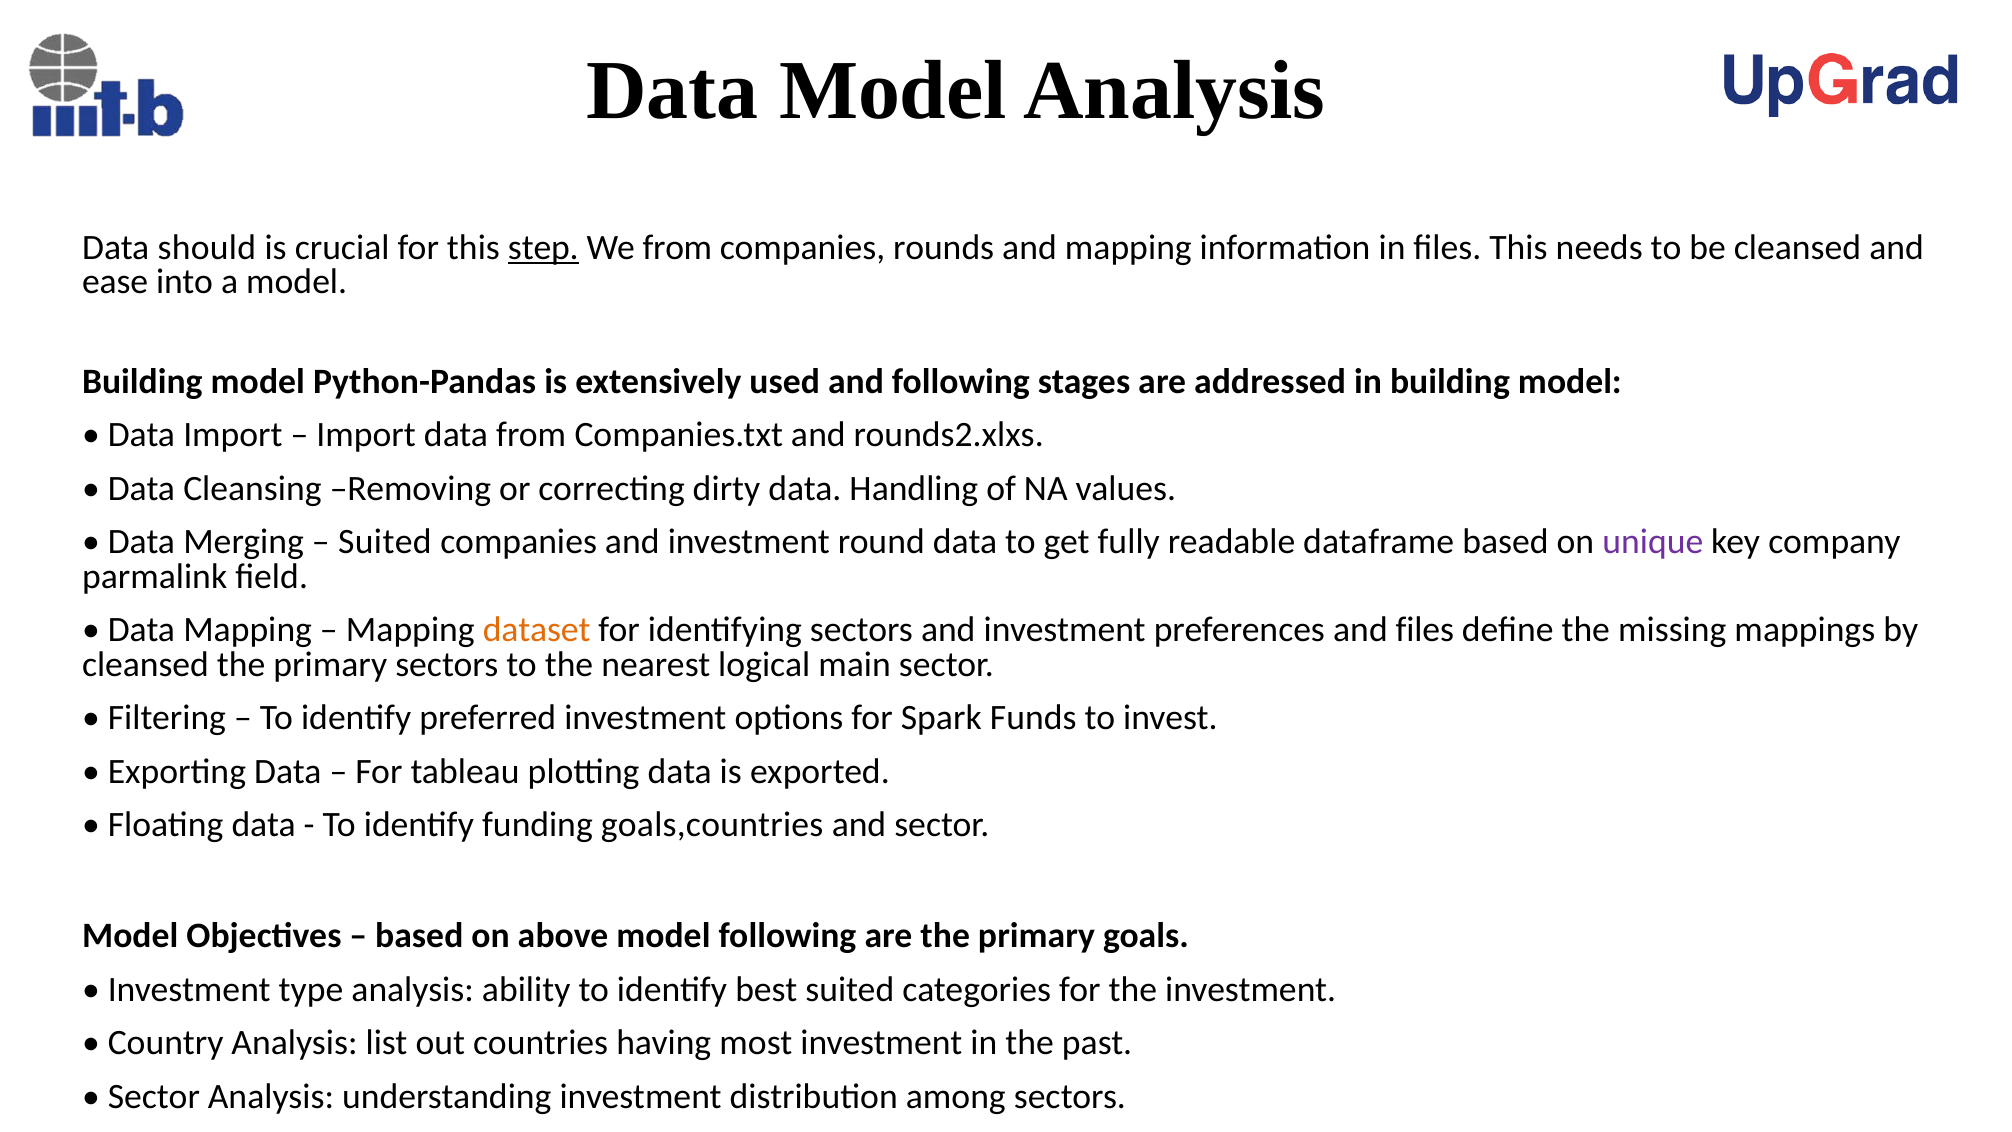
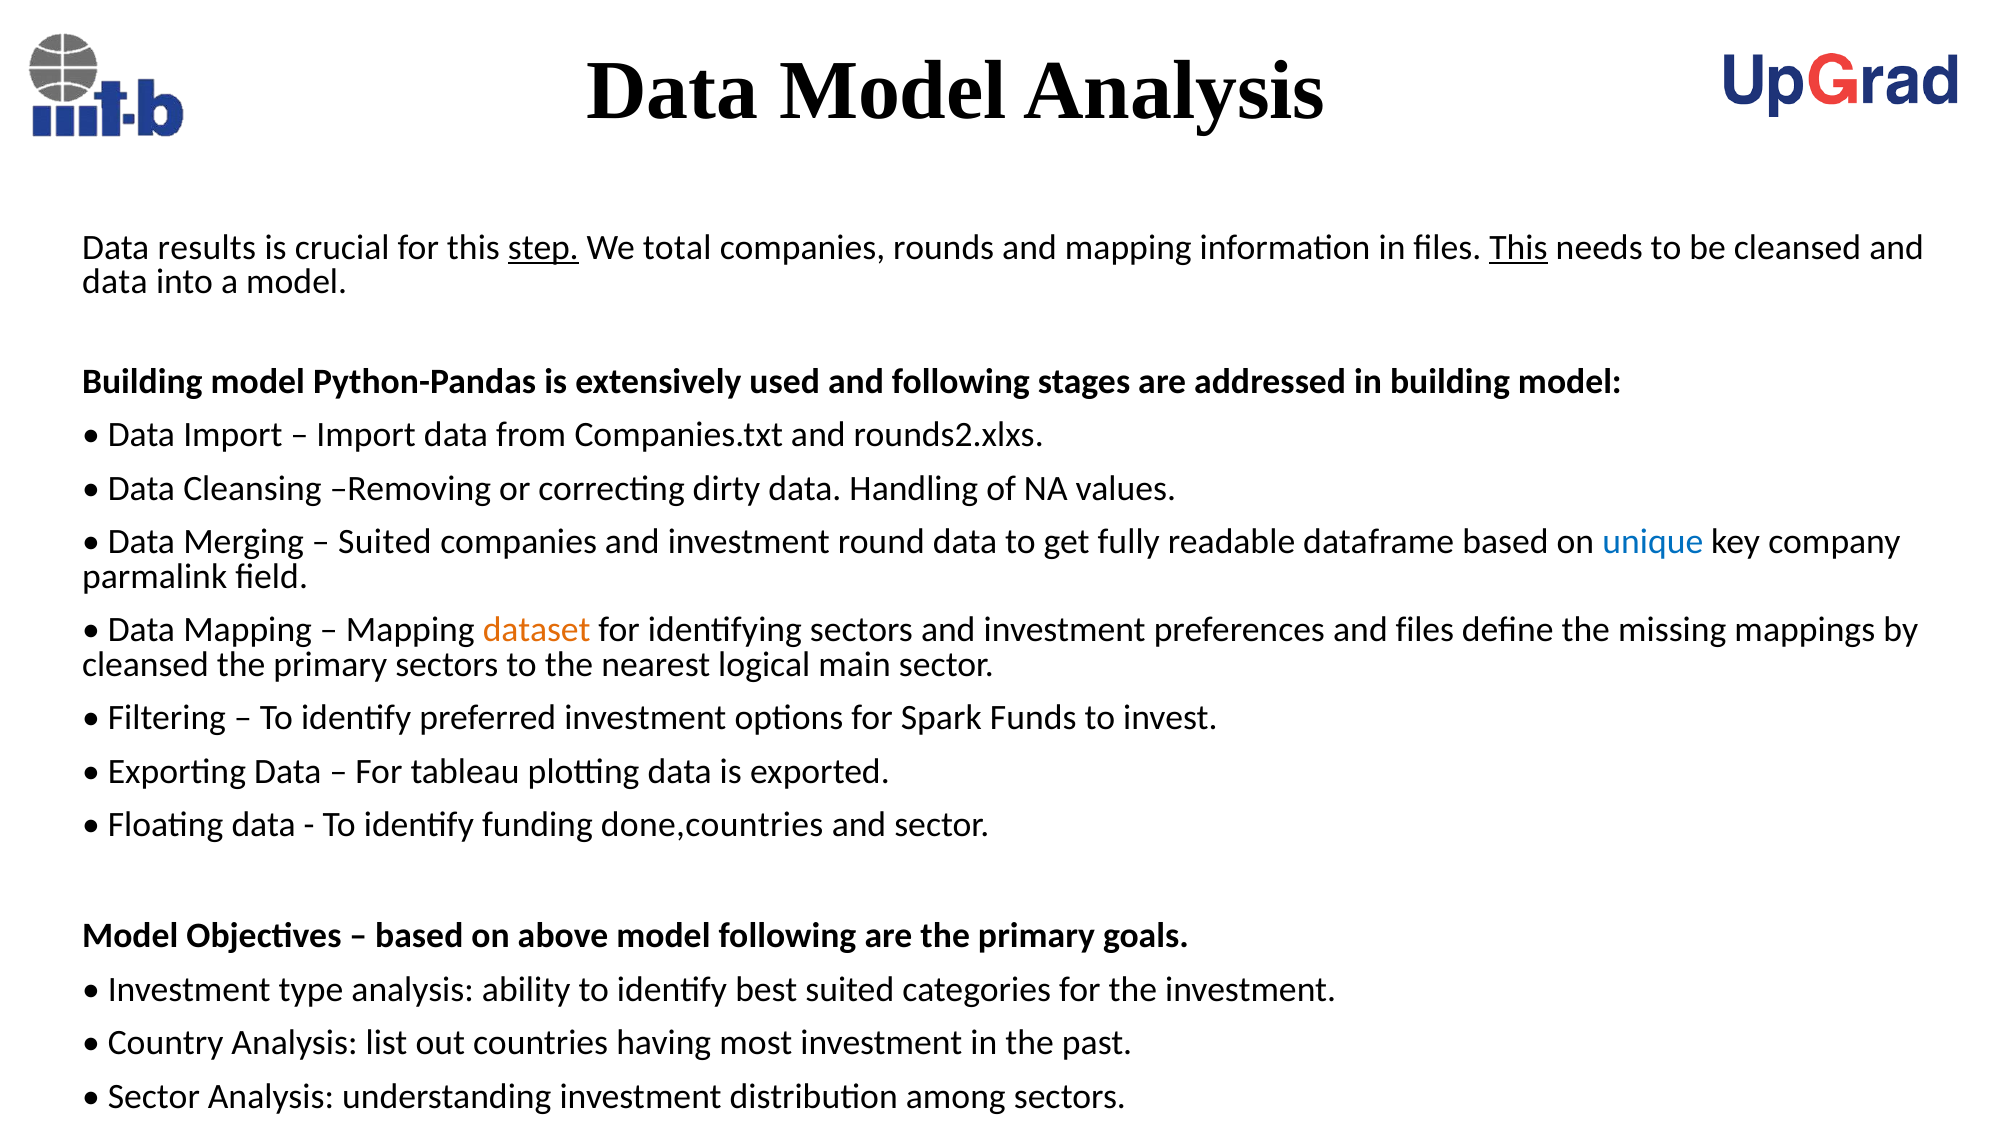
should: should -> results
We from: from -> total
This at (1518, 247) underline: none -> present
ease at (115, 282): ease -> data
unique colour: purple -> blue
goals,countries: goals,countries -> done,countries
